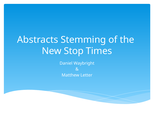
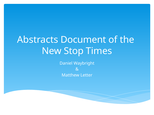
Stemming: Stemming -> Document
